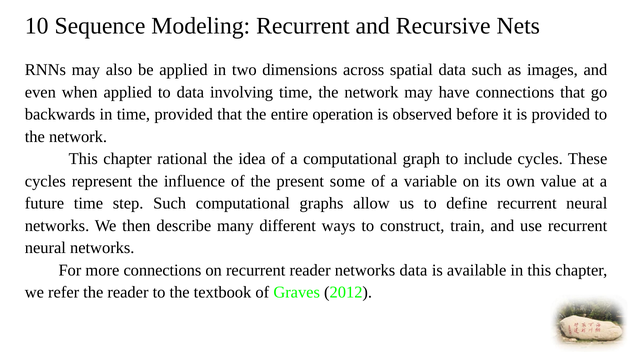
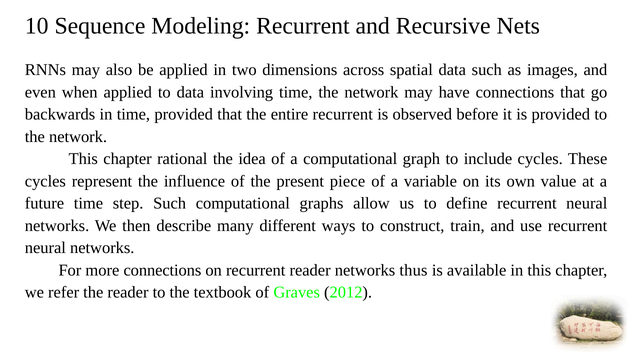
entire operation: operation -> recurrent
some: some -> piece
networks data: data -> thus
